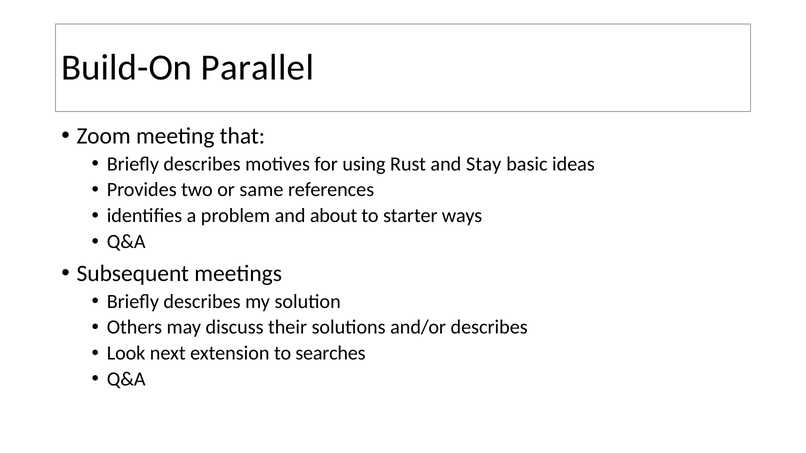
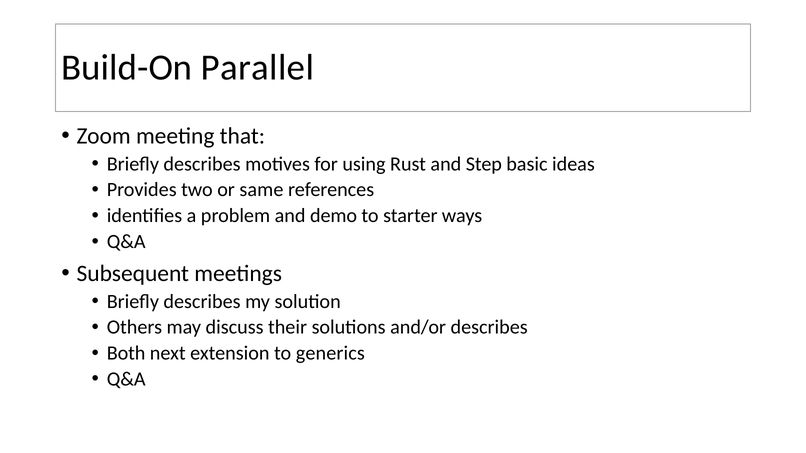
Stay: Stay -> Step
about: about -> demo
Look: Look -> Both
searches: searches -> generics
